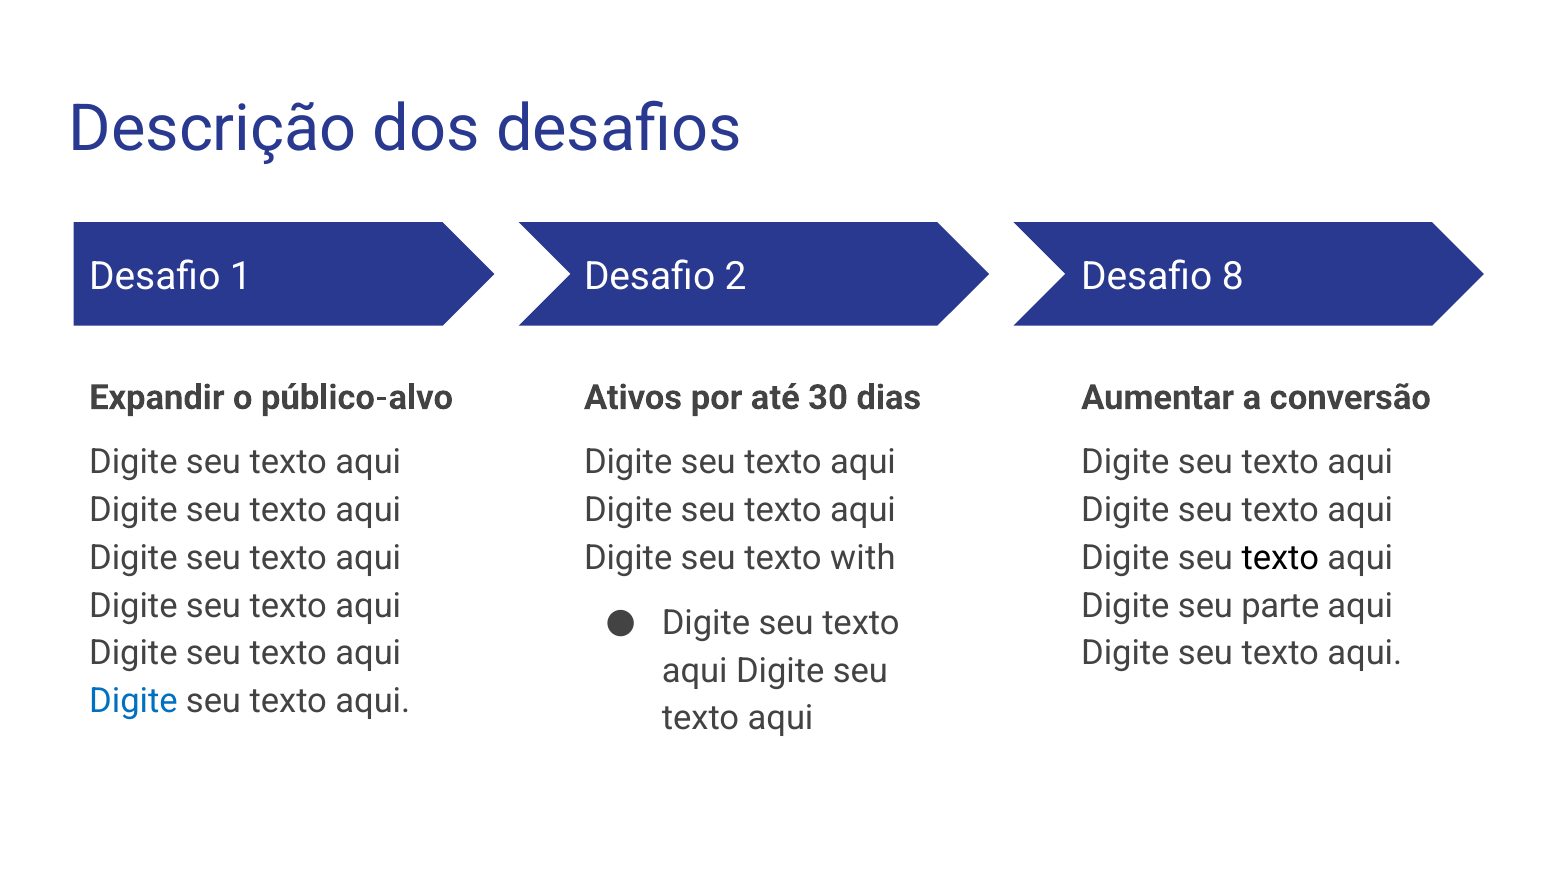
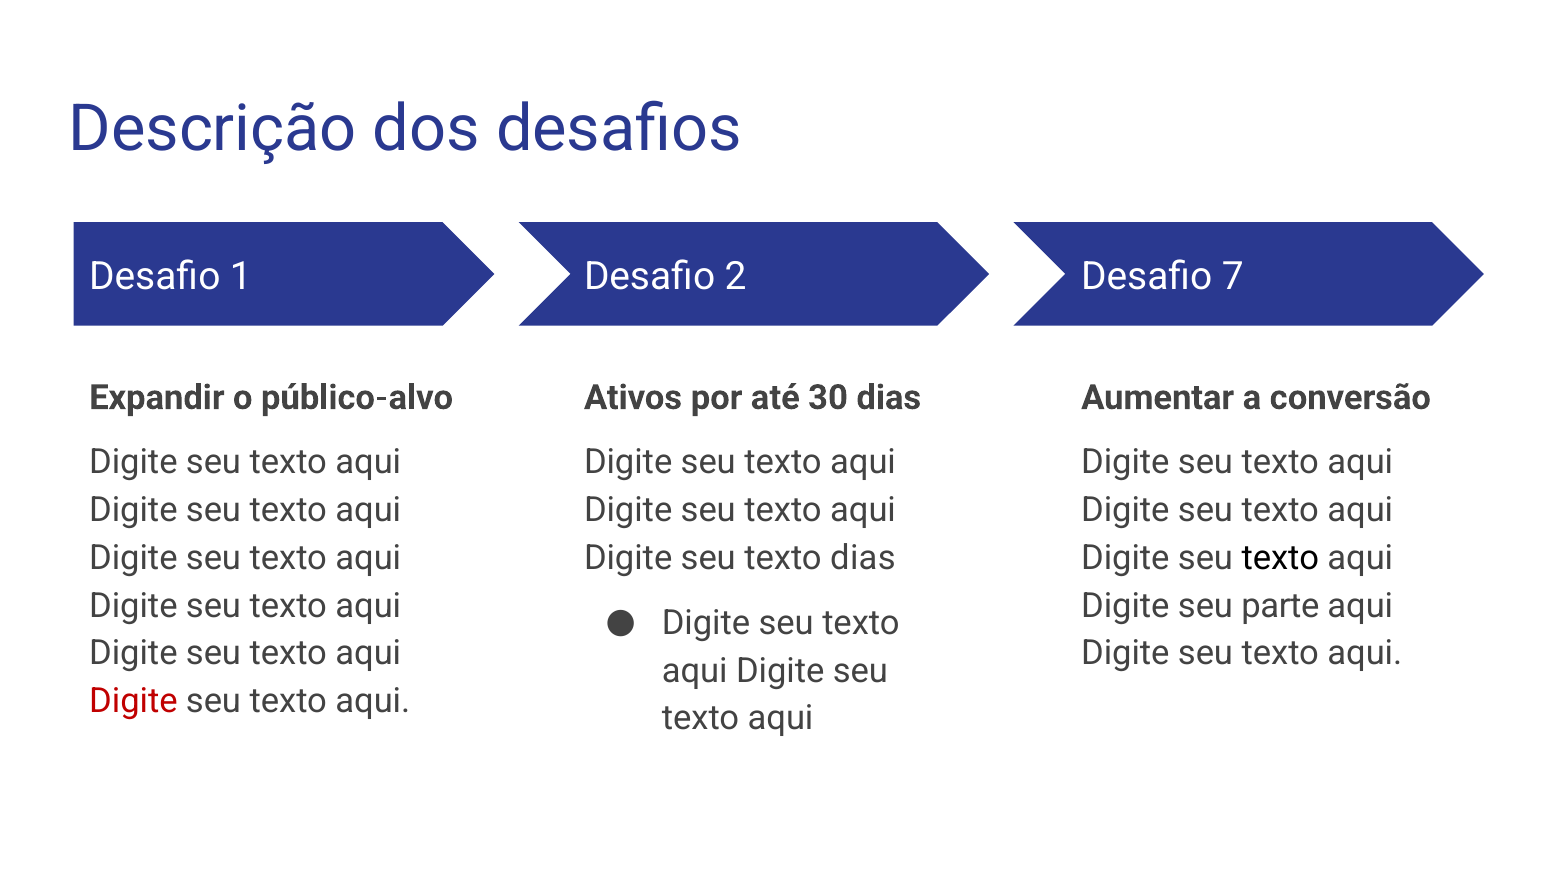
8: 8 -> 7
texto with: with -> dias
Digite at (133, 701) colour: blue -> red
